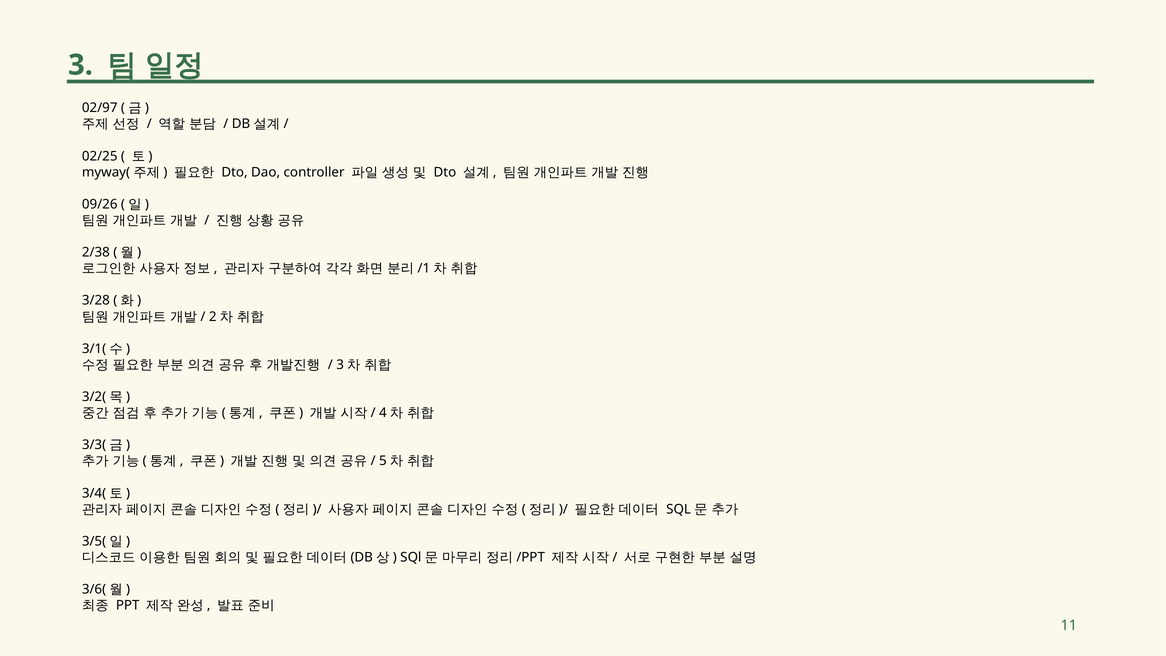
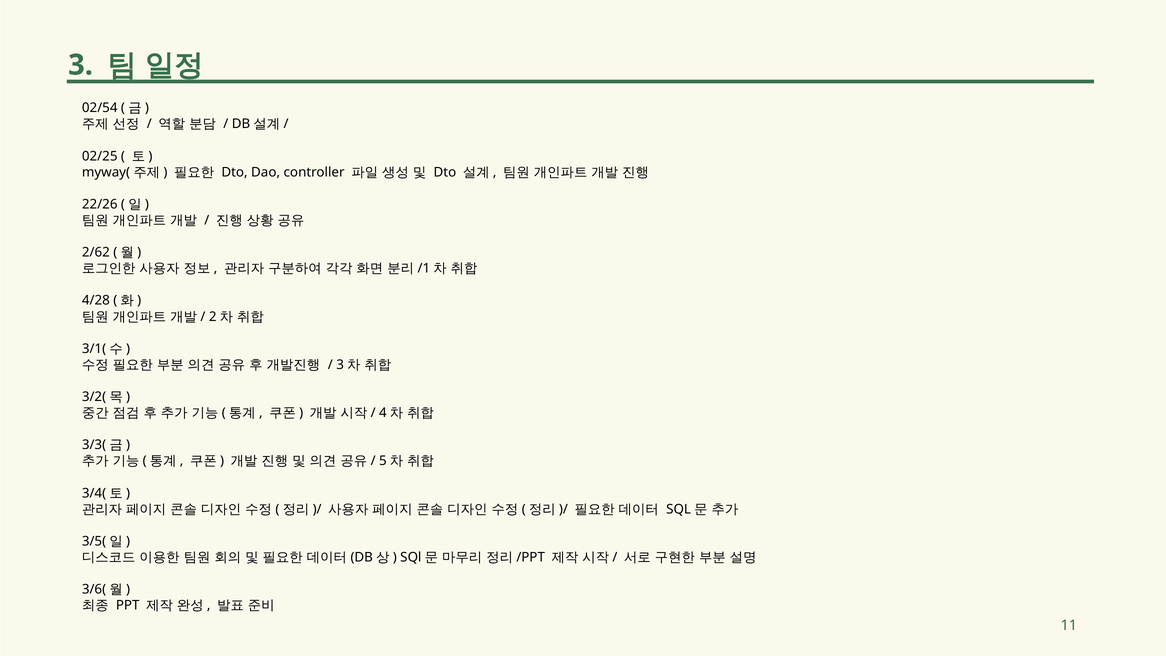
02/97: 02/97 -> 02/54
09/26: 09/26 -> 22/26
2/38: 2/38 -> 2/62
3/28: 3/28 -> 4/28
